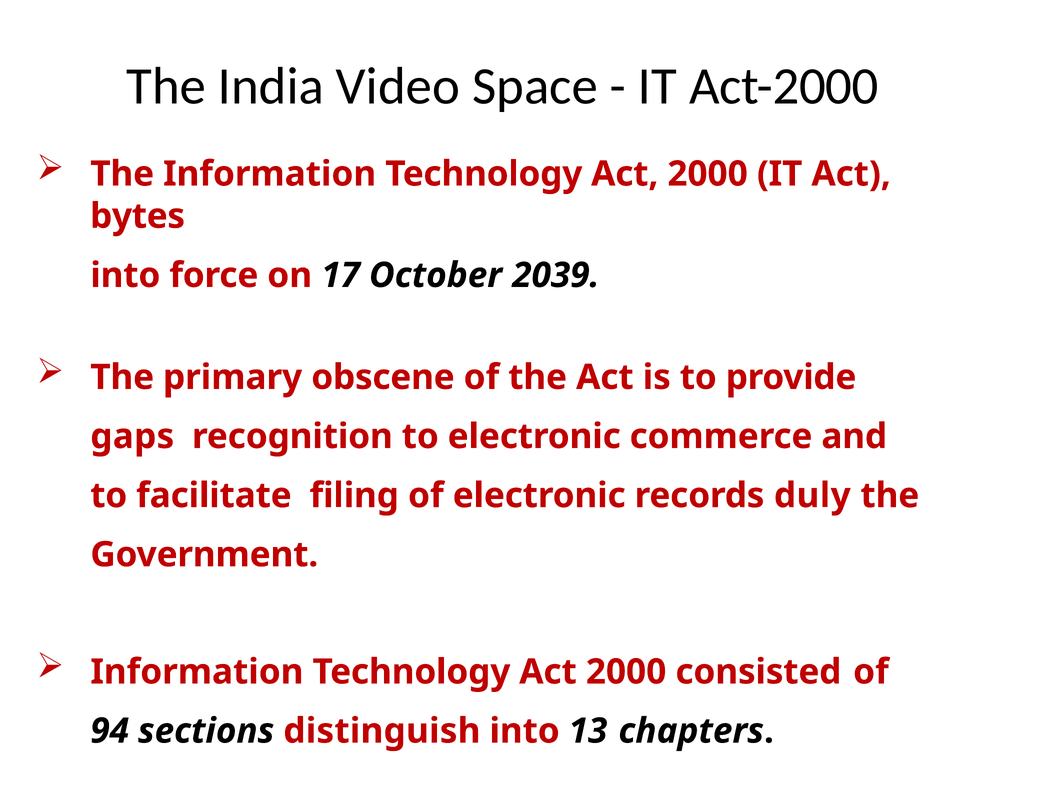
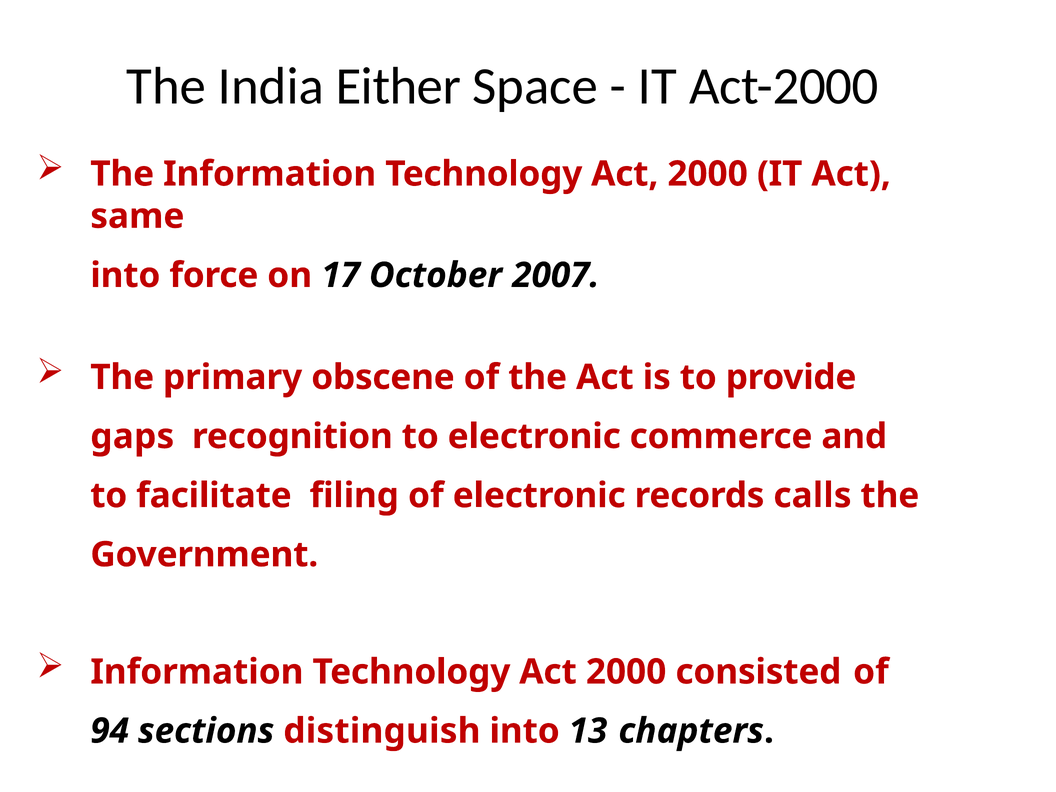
Video: Video -> Either
bytes: bytes -> same
2039: 2039 -> 2007
duly: duly -> calls
